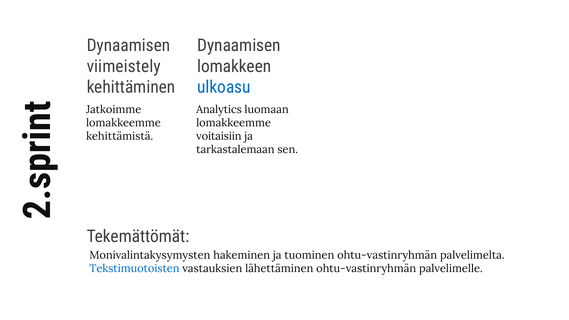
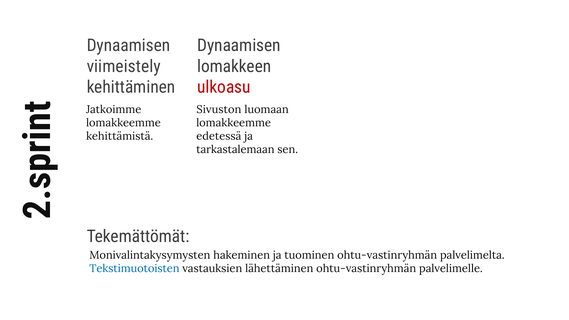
ulkoasu colour: blue -> red
Analytics: Analytics -> Sivuston
voitaisiin: voitaisiin -> edetessä
